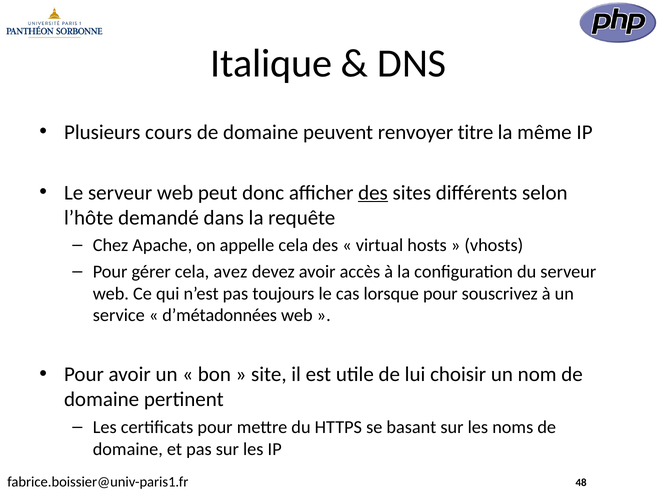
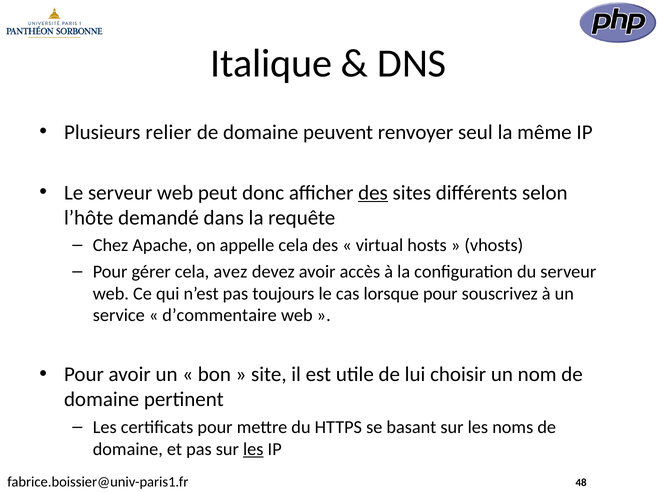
cours: cours -> relier
titre: titre -> seul
d’métadonnées: d’métadonnées -> d’commentaire
les at (253, 450) underline: none -> present
